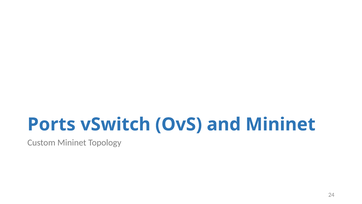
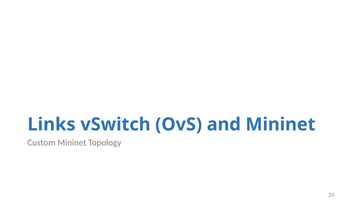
Ports: Ports -> Links
